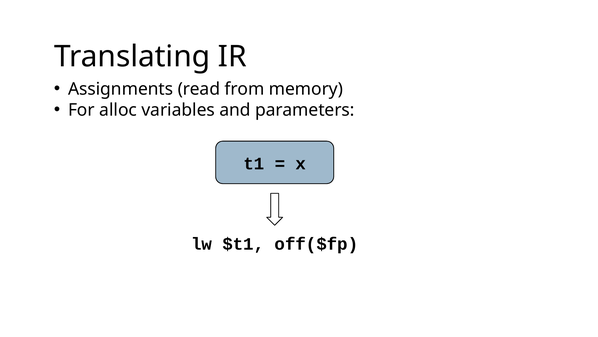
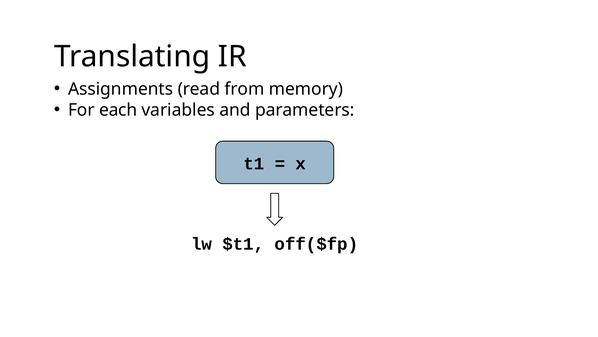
alloc: alloc -> each
